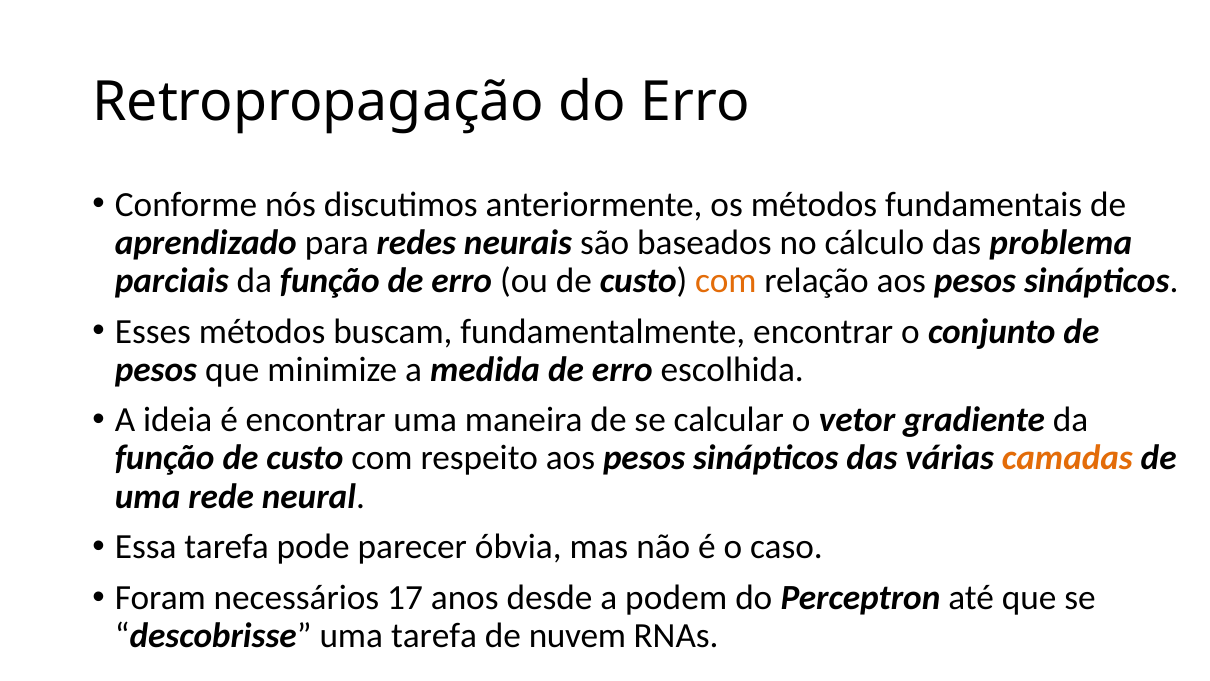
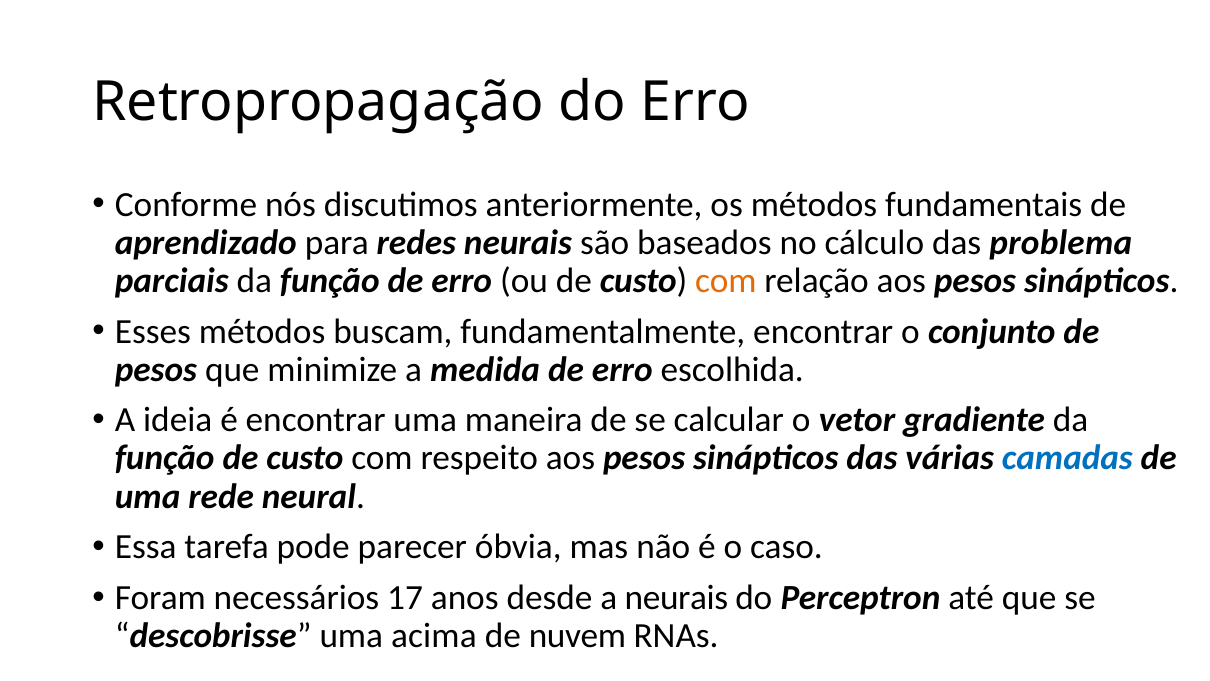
camadas colour: orange -> blue
a podem: podem -> neurais
uma tarefa: tarefa -> acima
